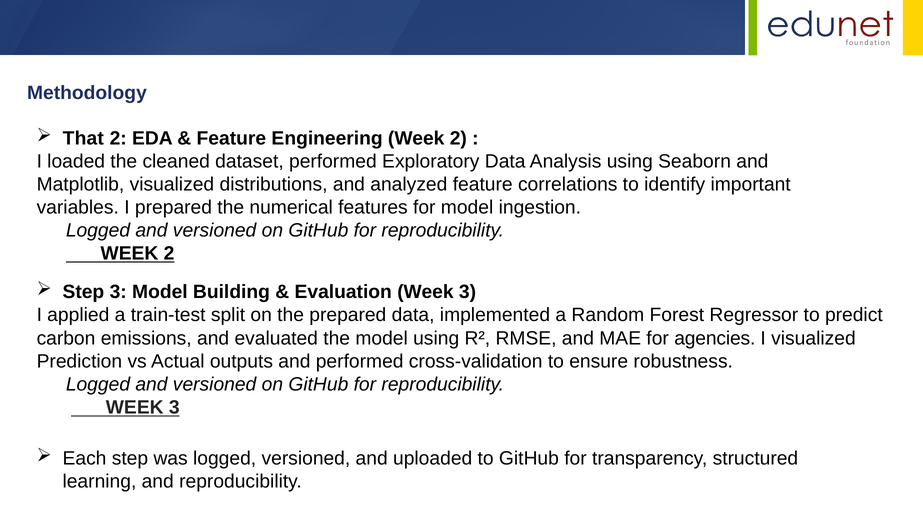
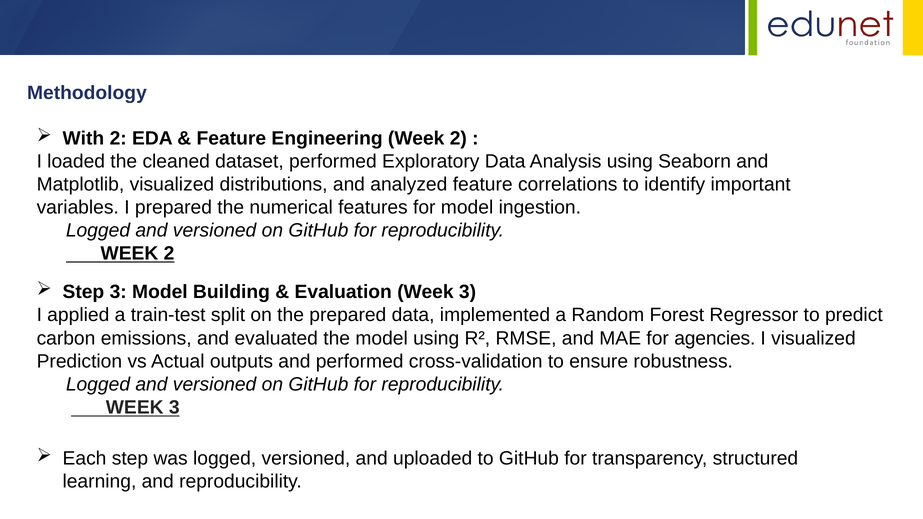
That: That -> With
